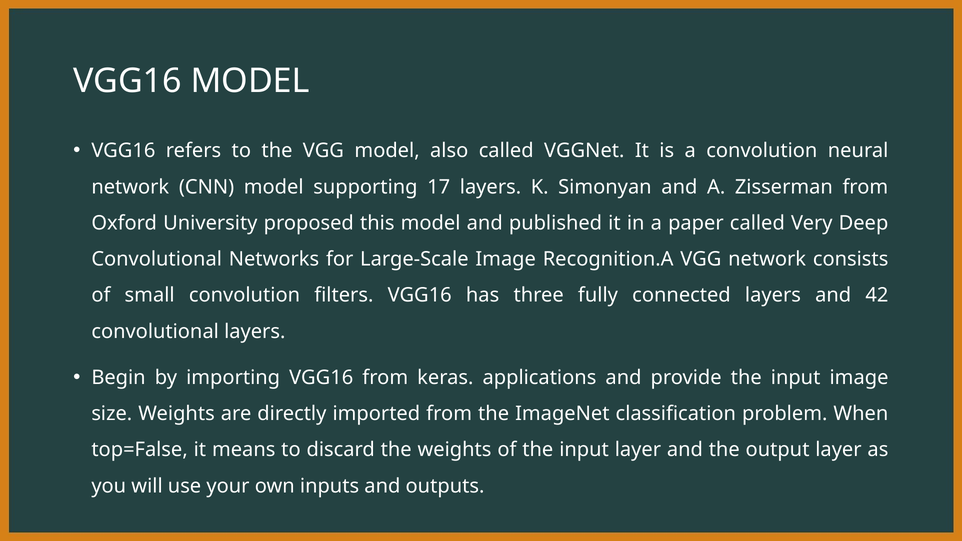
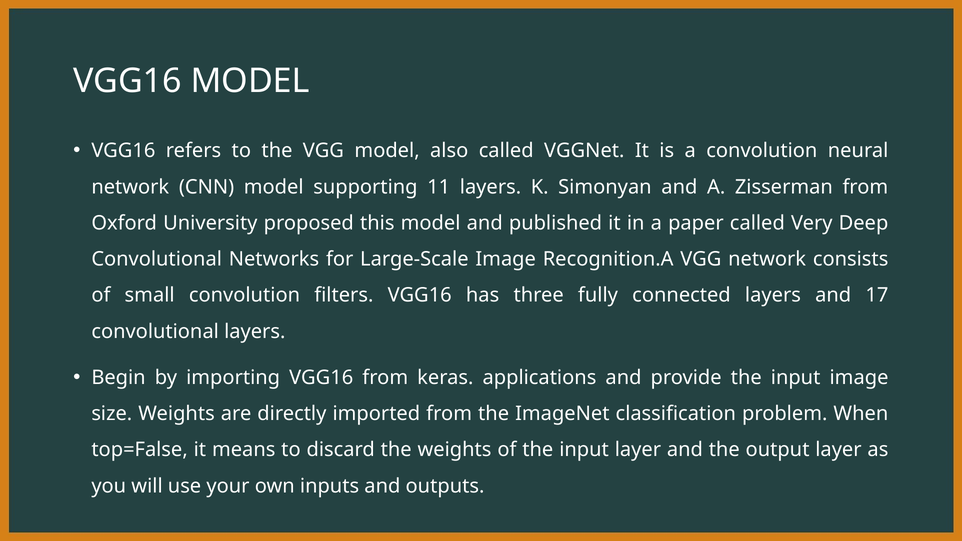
17: 17 -> 11
42: 42 -> 17
